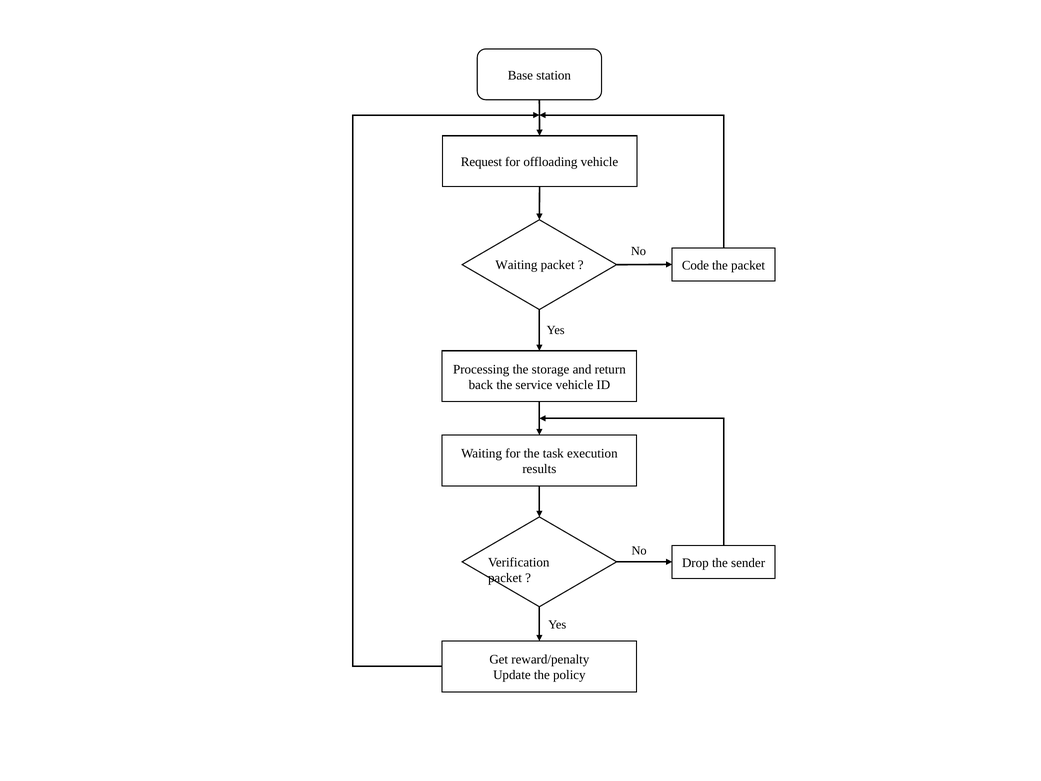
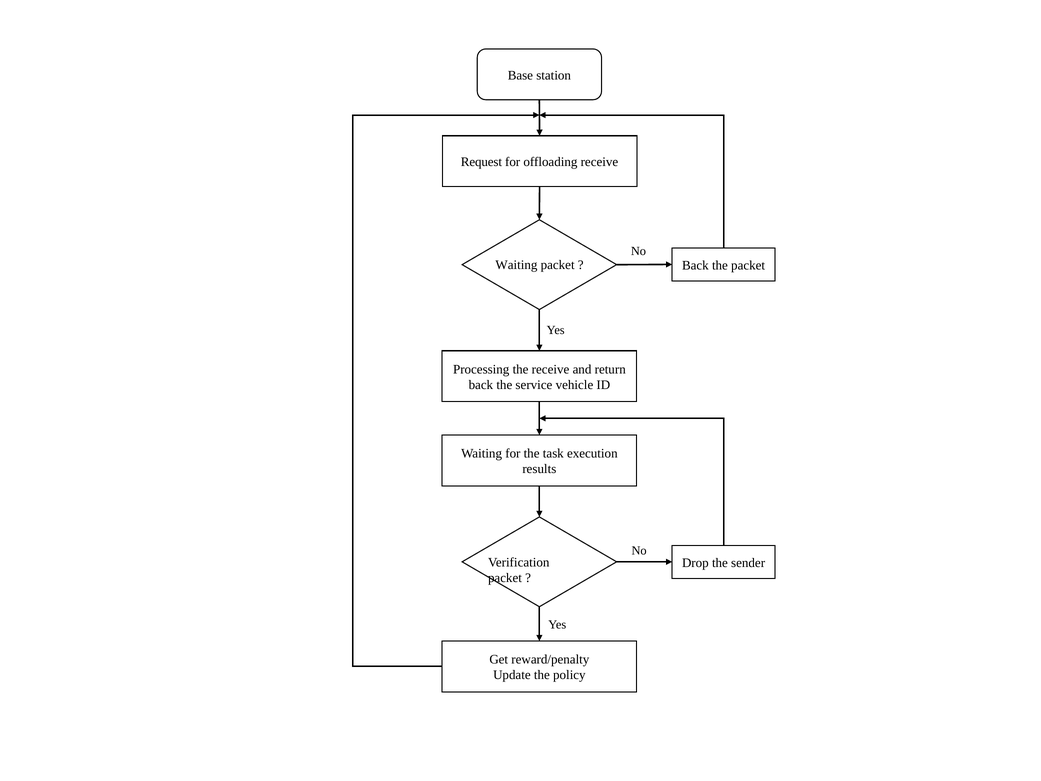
offloading vehicle: vehicle -> receive
Code at (695, 265): Code -> Back
the storage: storage -> receive
